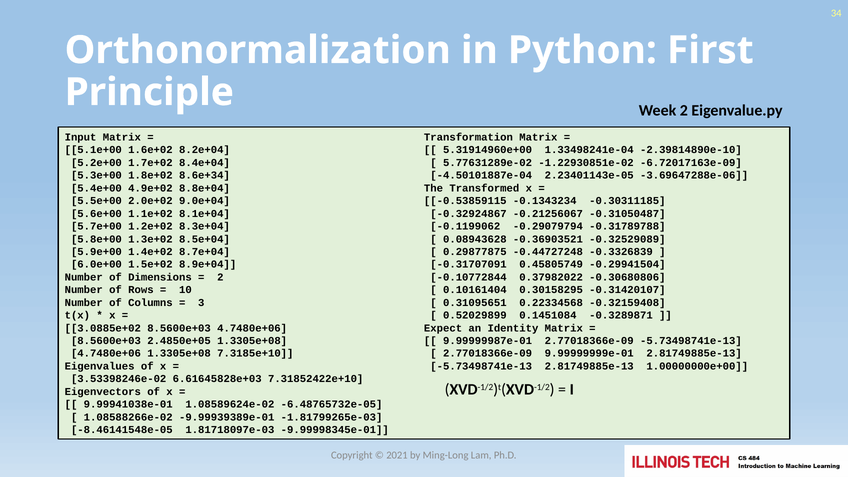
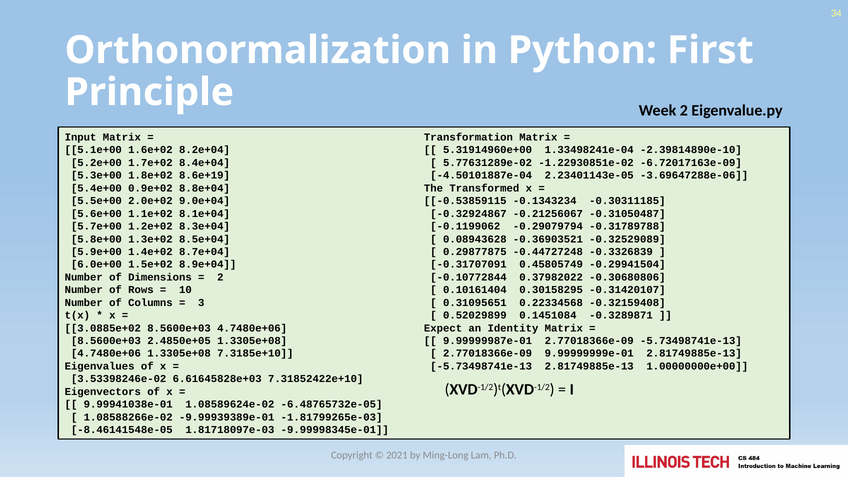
8.6e+34: 8.6e+34 -> 8.6e+19
4.9e+02: 4.9e+02 -> 0.9e+02
